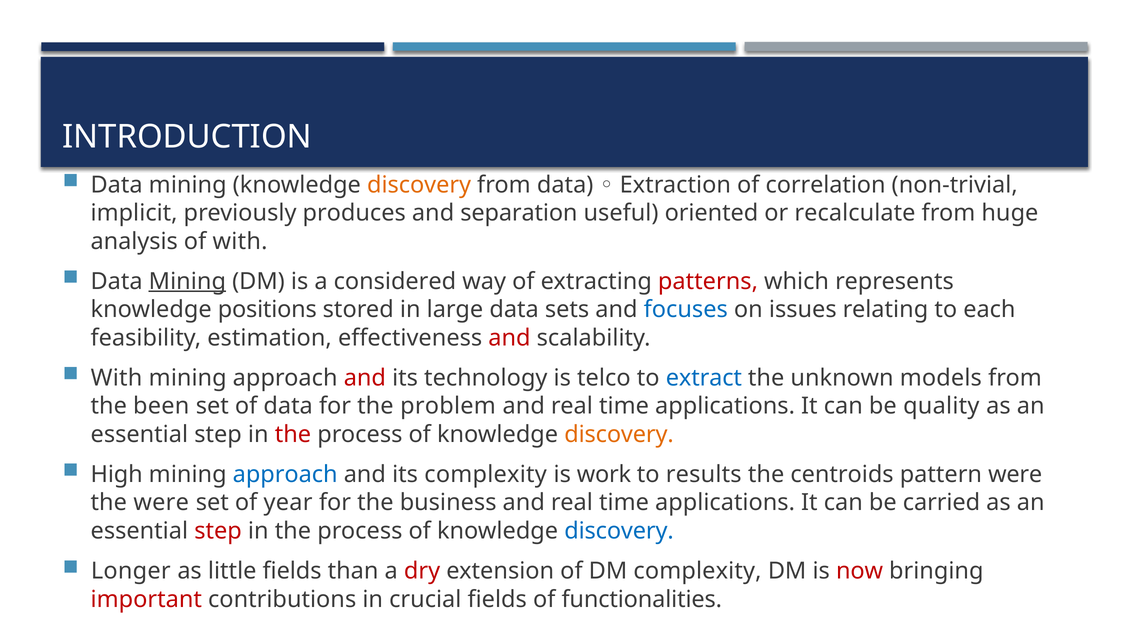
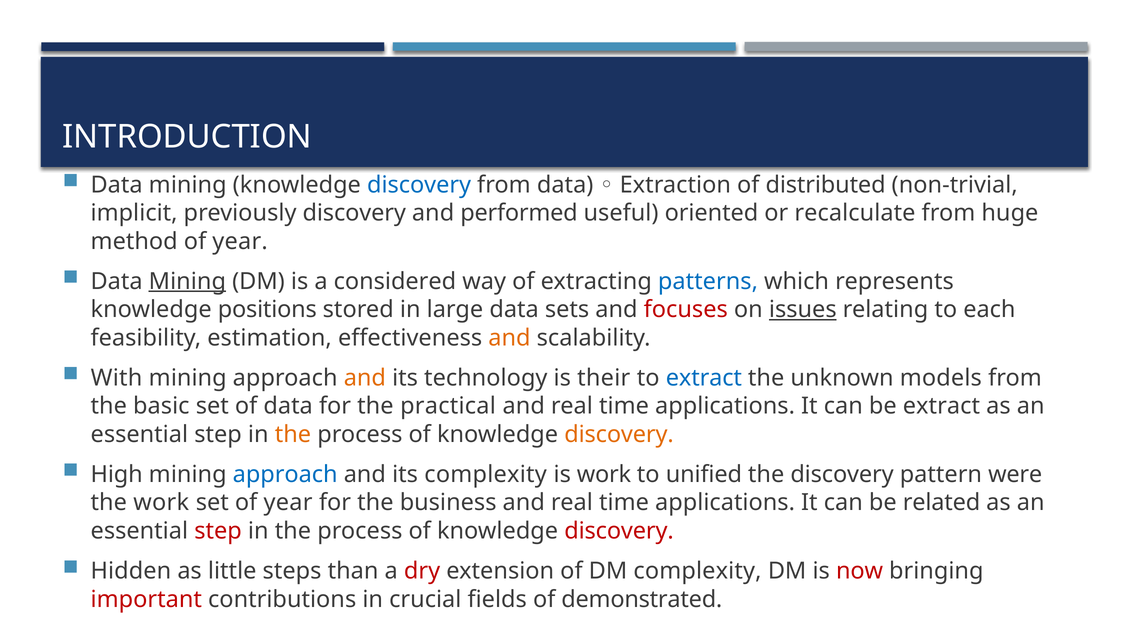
discovery at (419, 185) colour: orange -> blue
correlation: correlation -> distributed
previously produces: produces -> discovery
separation: separation -> performed
analysis: analysis -> method
with at (240, 241): with -> year
patterns colour: red -> blue
focuses colour: blue -> red
issues underline: none -> present
and at (509, 338) colour: red -> orange
and at (365, 378) colour: red -> orange
telco: telco -> their
been: been -> basic
problem: problem -> practical
be quality: quality -> extract
the at (293, 434) colour: red -> orange
results: results -> unified
the centroids: centroids -> discovery
the were: were -> work
carried: carried -> related
discovery at (619, 531) colour: blue -> red
Longer: Longer -> Hidden
little fields: fields -> steps
functionalities: functionalities -> demonstrated
